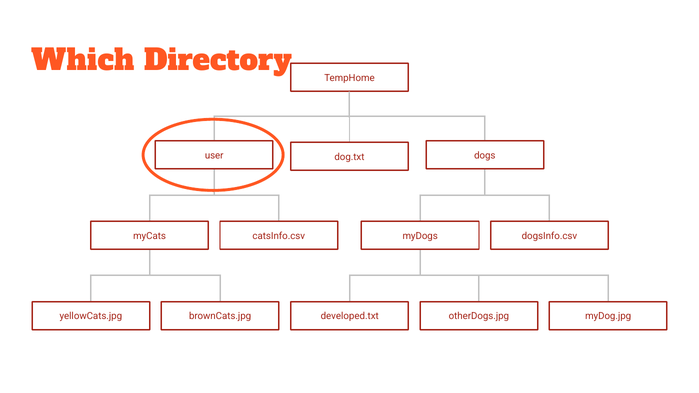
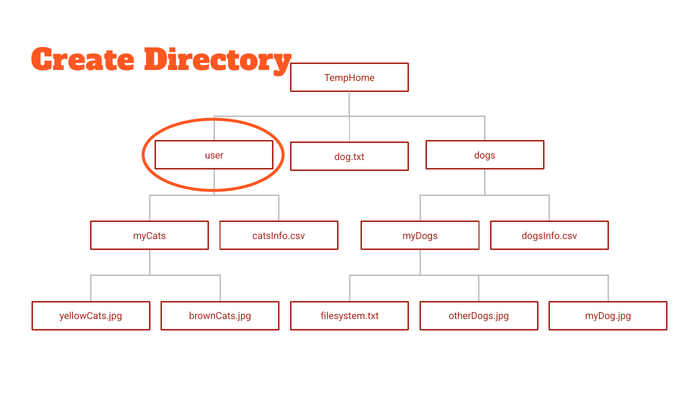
Which: Which -> Create
developed.txt: developed.txt -> filesystem.txt
